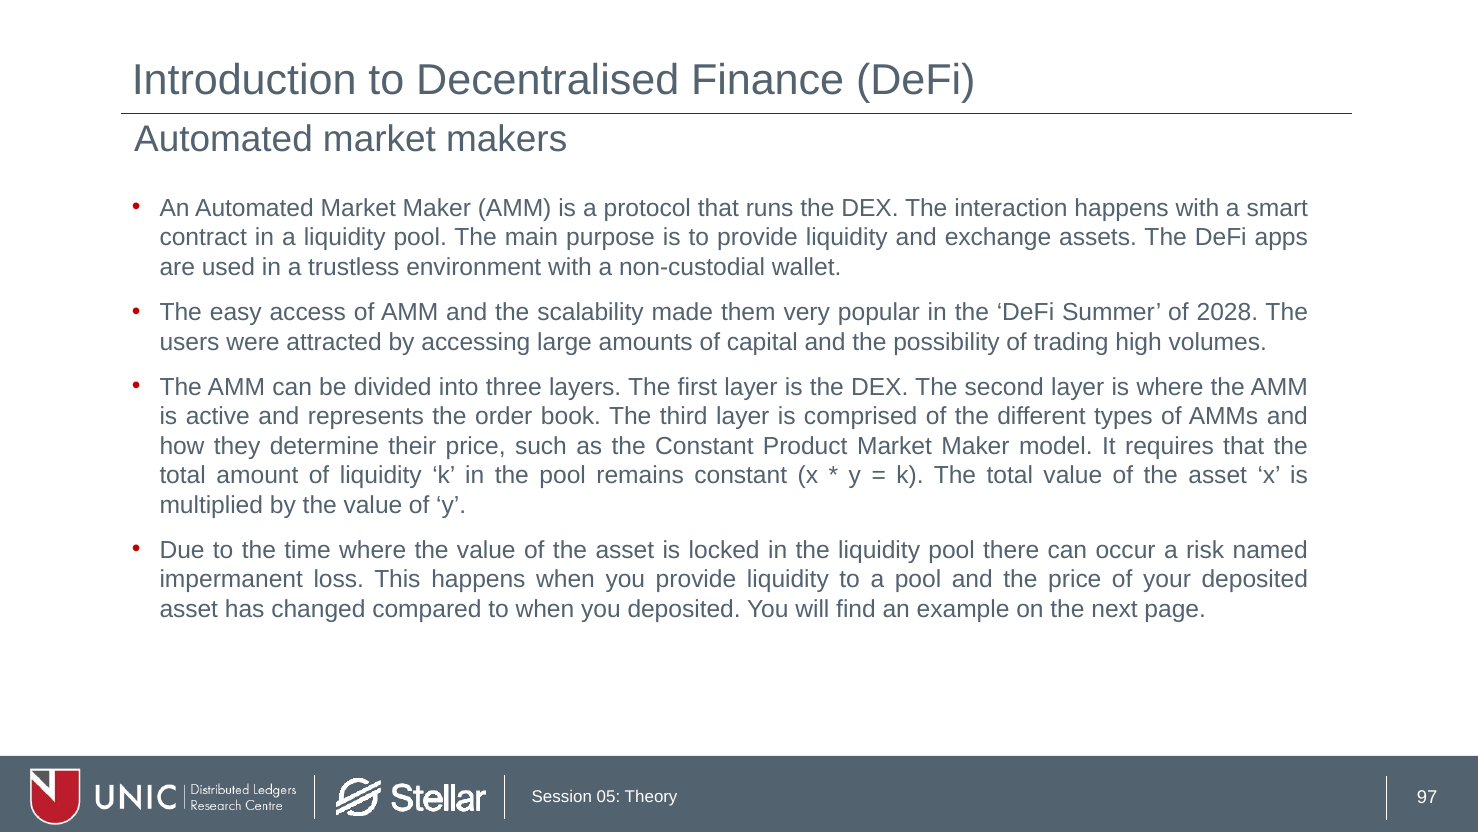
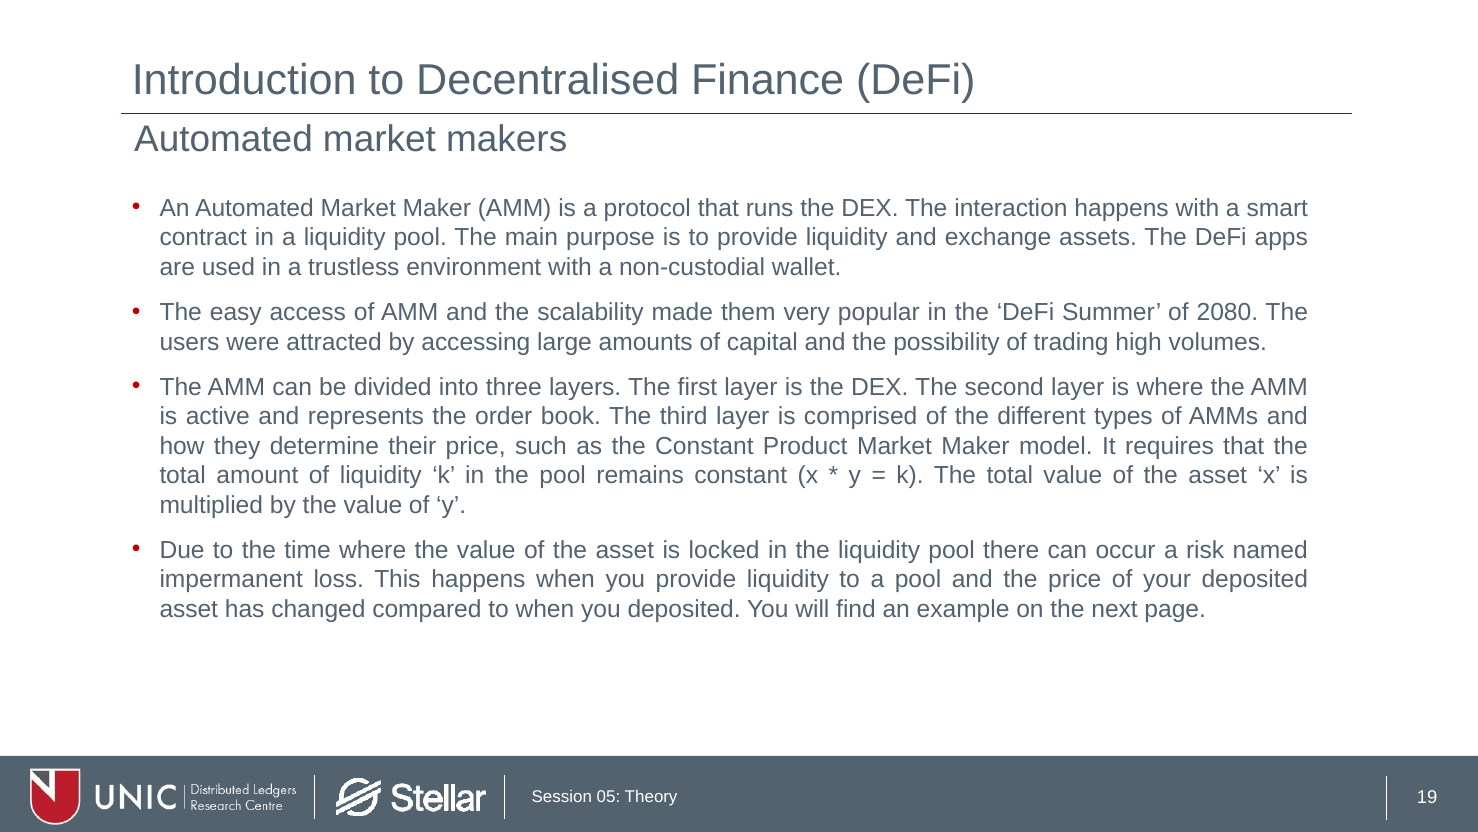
2028: 2028 -> 2080
97: 97 -> 19
